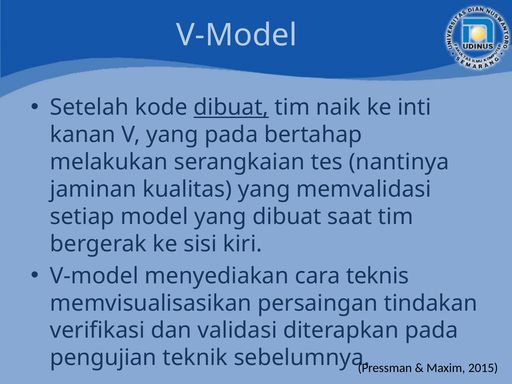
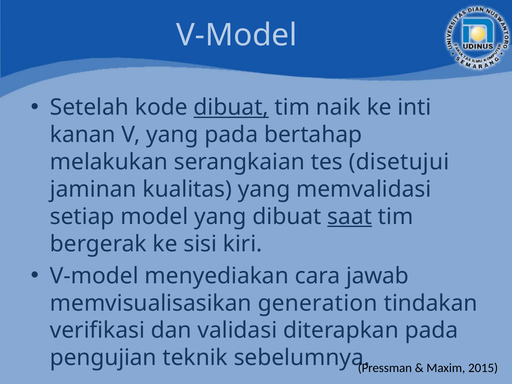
nantinya: nantinya -> disetujui
saat underline: none -> present
teknis: teknis -> jawab
persaingan: persaingan -> generation
